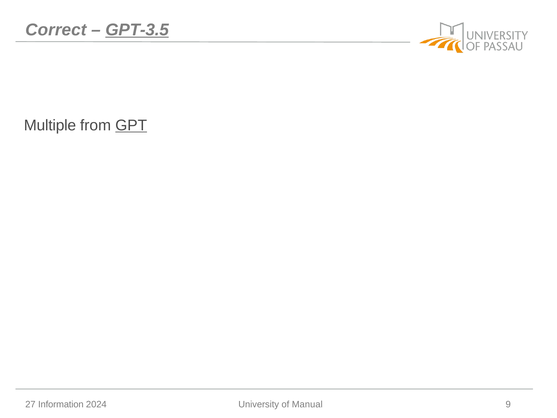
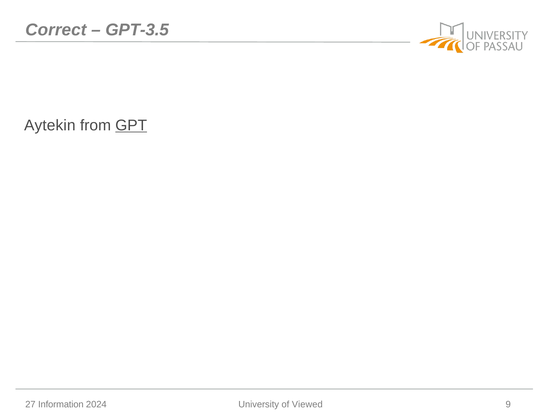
GPT-3.5 underline: present -> none
Multiple: Multiple -> Aytekin
Manual: Manual -> Viewed
